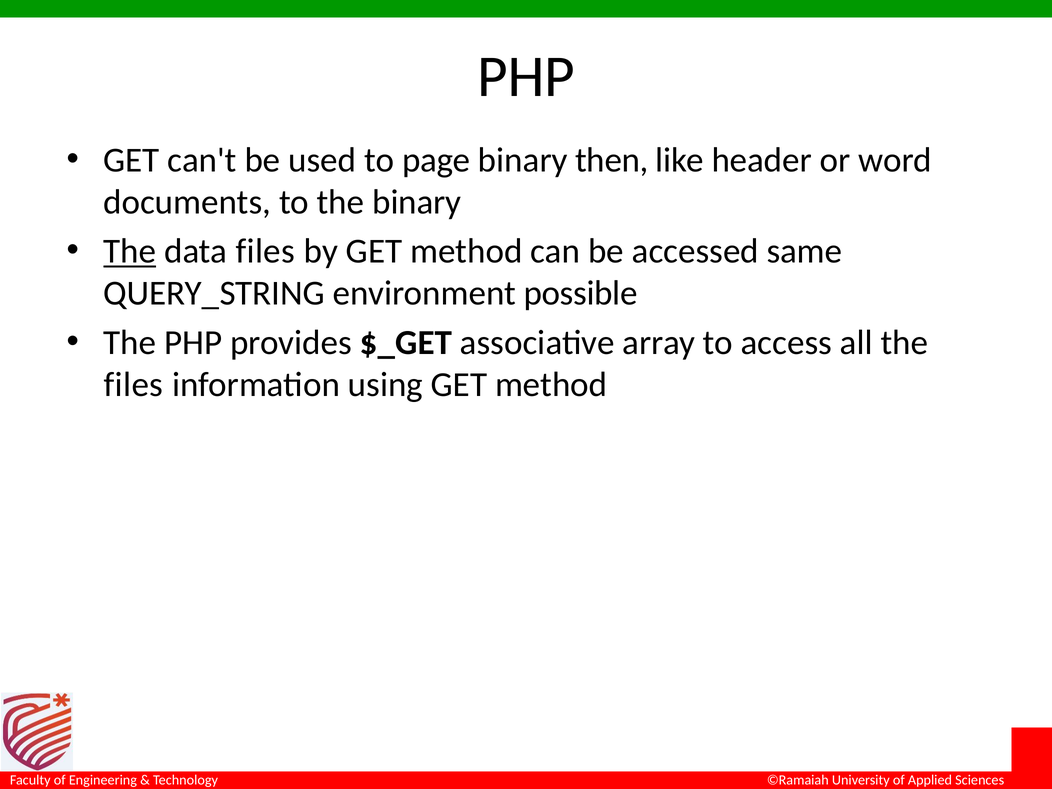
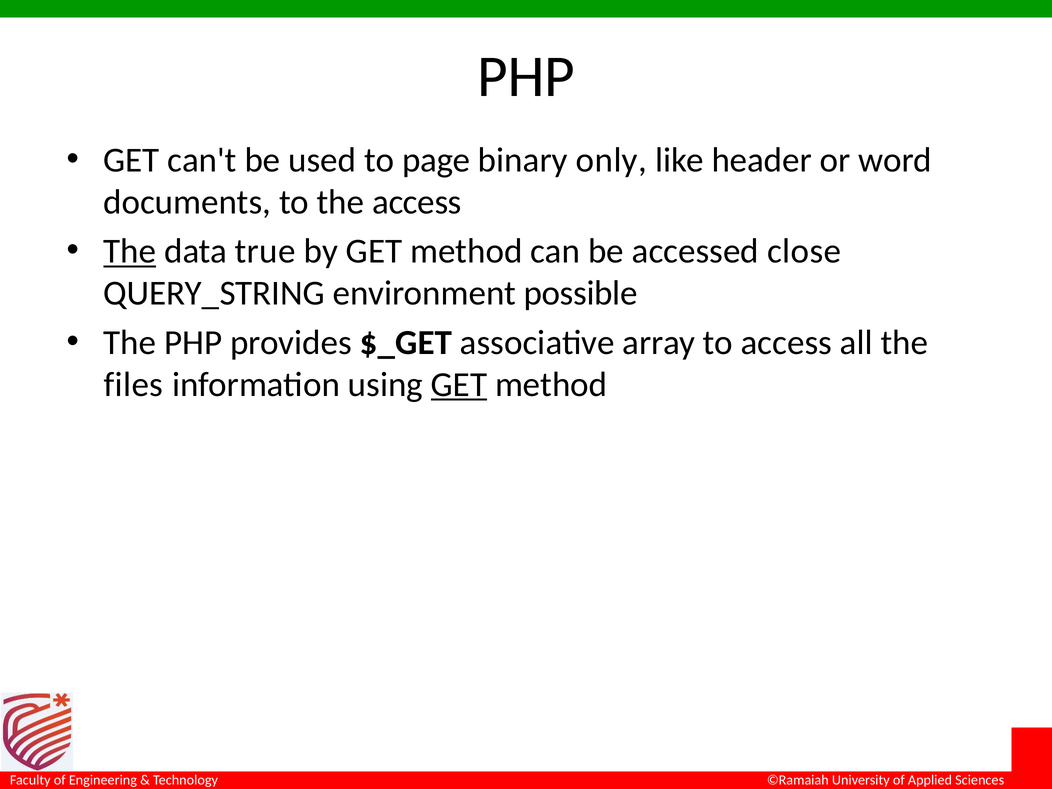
then: then -> only
the binary: binary -> access
data files: files -> true
same: same -> close
GET at (459, 385) underline: none -> present
